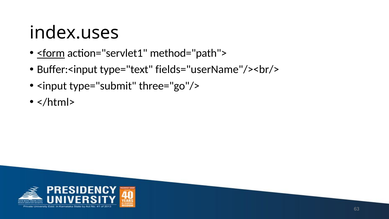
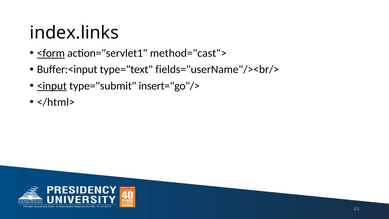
index.uses: index.uses -> index.links
method="path">: method="path"> -> method="cast">
<input underline: none -> present
three="go"/>: three="go"/> -> insert="go"/>
